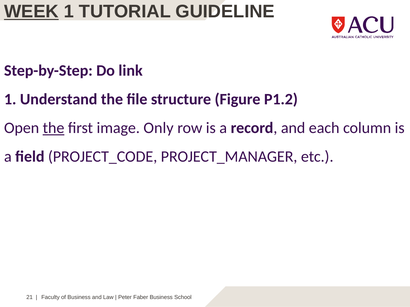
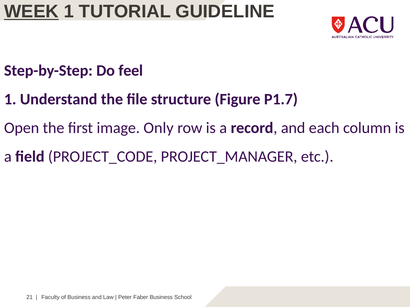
link: link -> feel
P1.2: P1.2 -> P1.7
the at (54, 128) underline: present -> none
